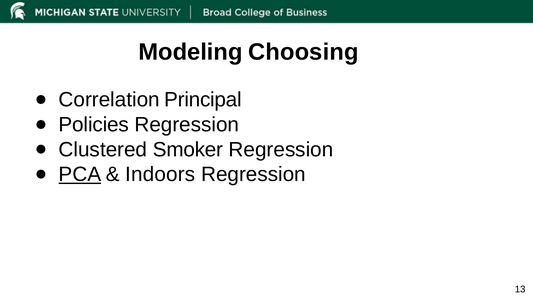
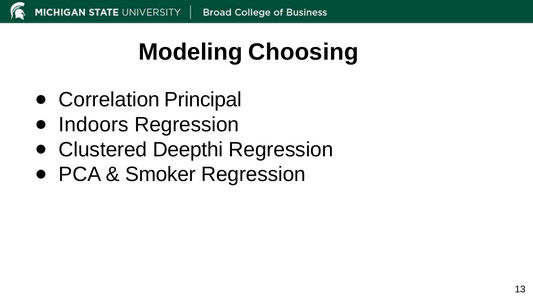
Policies: Policies -> Indoors
Smoker: Smoker -> Deepthi
PCA underline: present -> none
Indoors: Indoors -> Smoker
